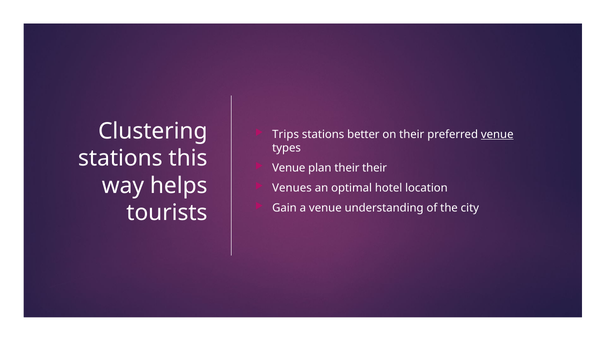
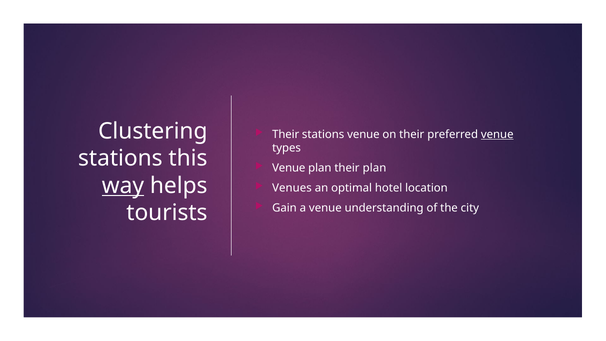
Trips at (286, 134): Trips -> Their
stations better: better -> venue
their their: their -> plan
way underline: none -> present
